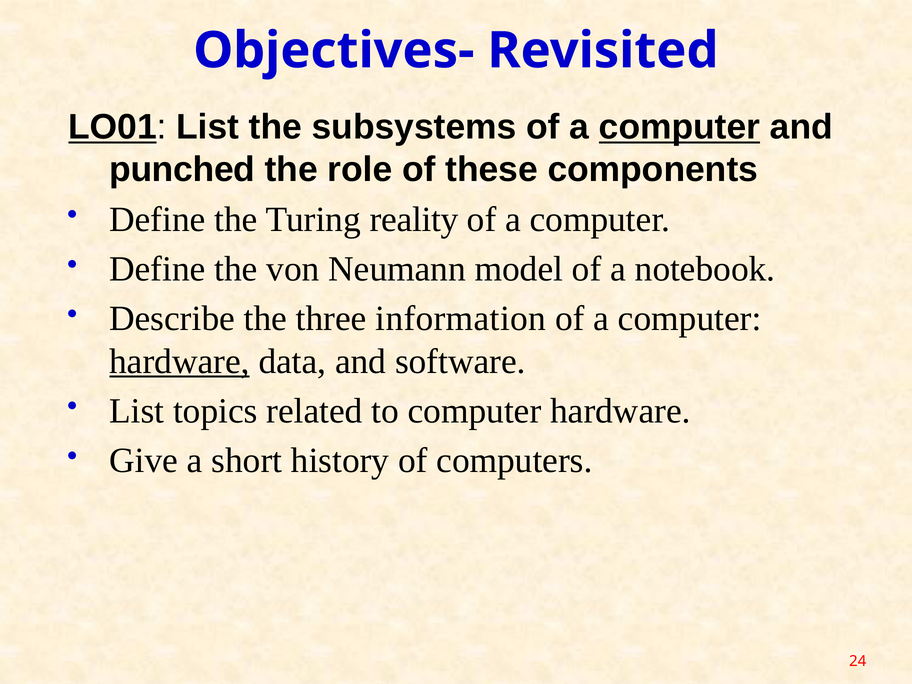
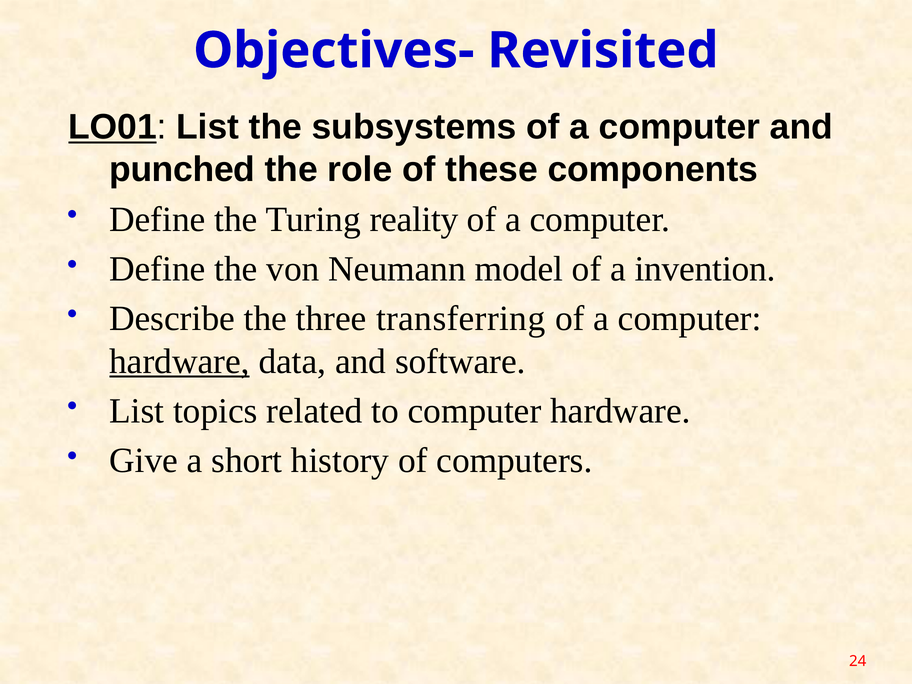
computer at (680, 127) underline: present -> none
notebook: notebook -> invention
information: information -> transferring
